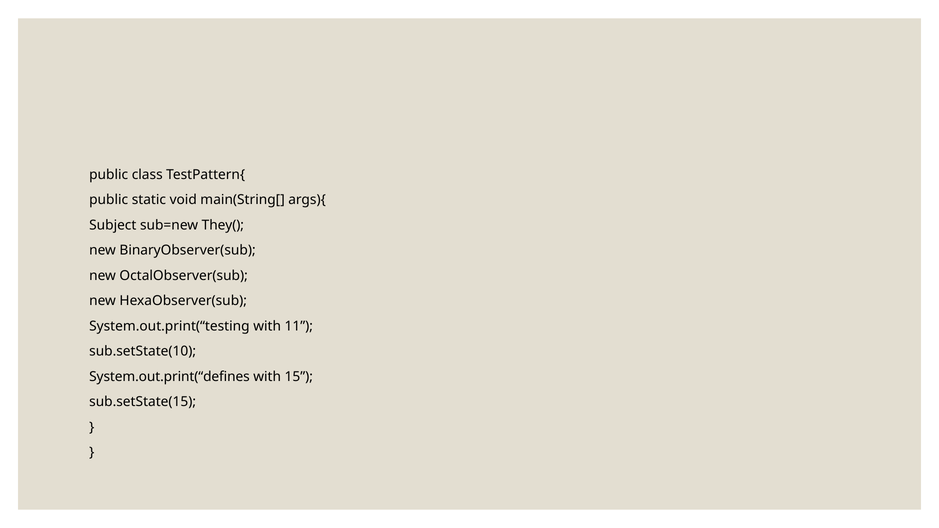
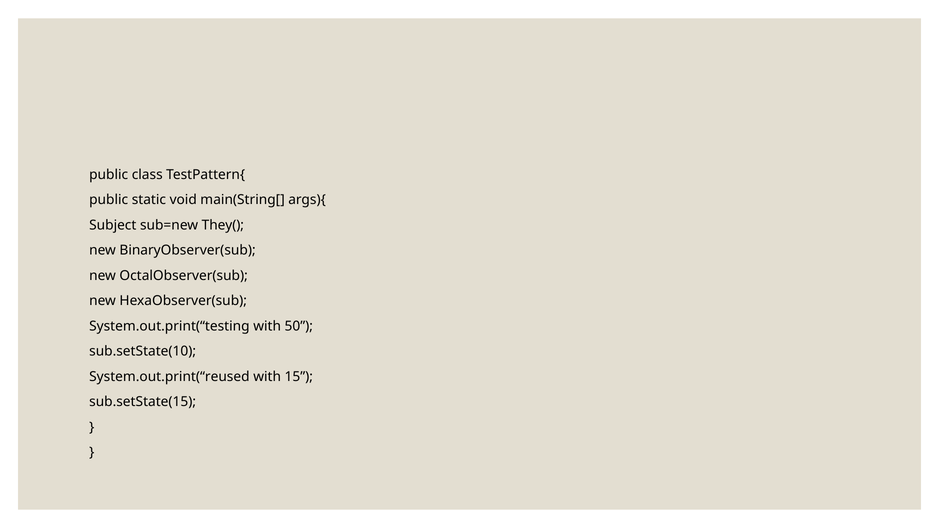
11: 11 -> 50
System.out.print(“defines: System.out.print(“defines -> System.out.print(“reused
